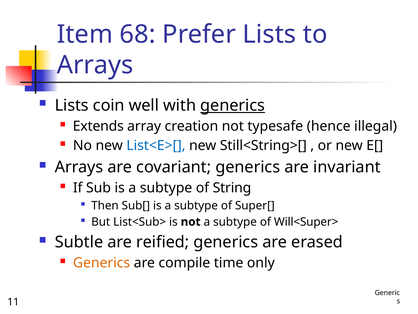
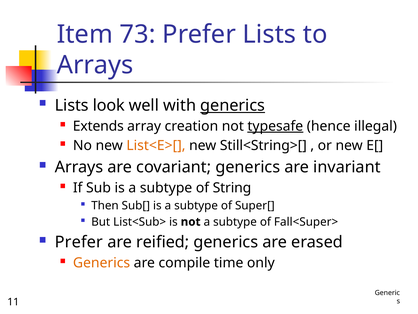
68: 68 -> 73
coin: coin -> look
typesafe underline: none -> present
List<E>[ colour: blue -> orange
Will<Super>: Will<Super> -> Fall<Super>
Subtle at (79, 242): Subtle -> Prefer
